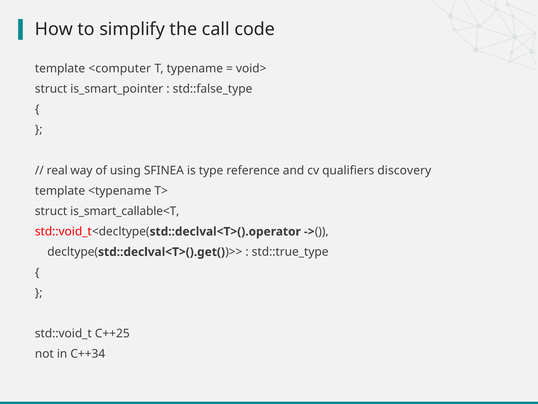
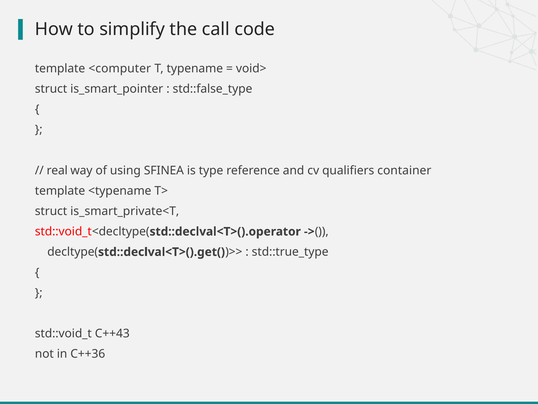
discovery: discovery -> container
is_smart_callable<T: is_smart_callable<T -> is_smart_private<T
C++25: C++25 -> C++43
C++34: C++34 -> C++36
